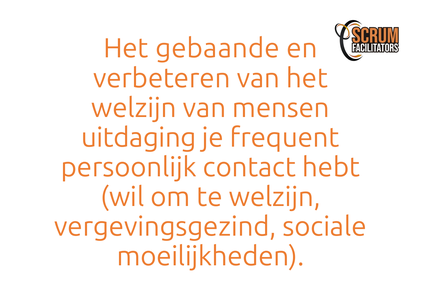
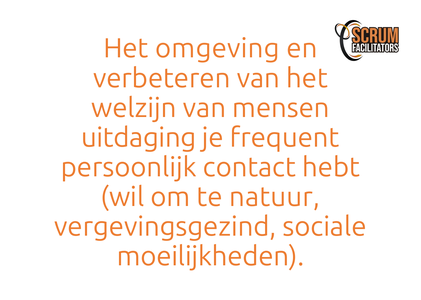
gebaande: gebaande -> omgeving
te welzijn: welzijn -> natuur
